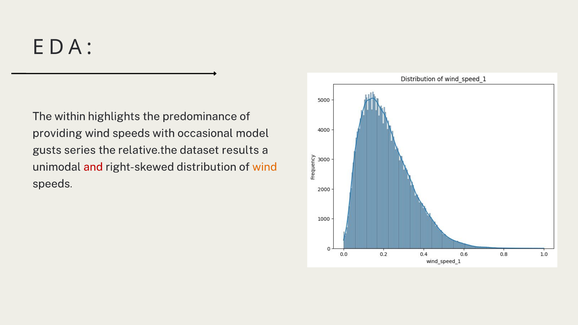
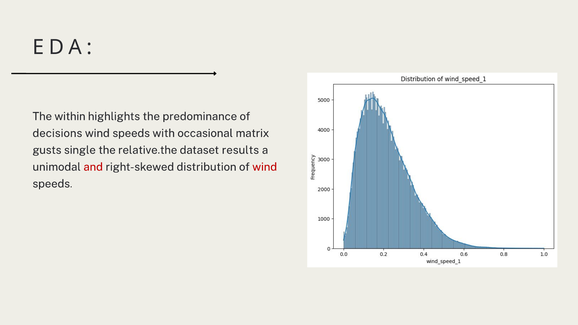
providing: providing -> decisions
model: model -> matrix
series: series -> single
wind at (265, 167) colour: orange -> red
